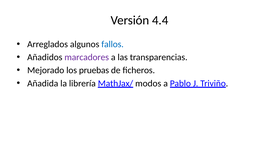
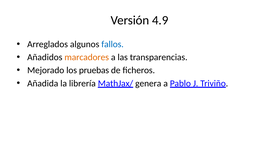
4.4: 4.4 -> 4.9
marcadores colour: purple -> orange
modos: modos -> genera
